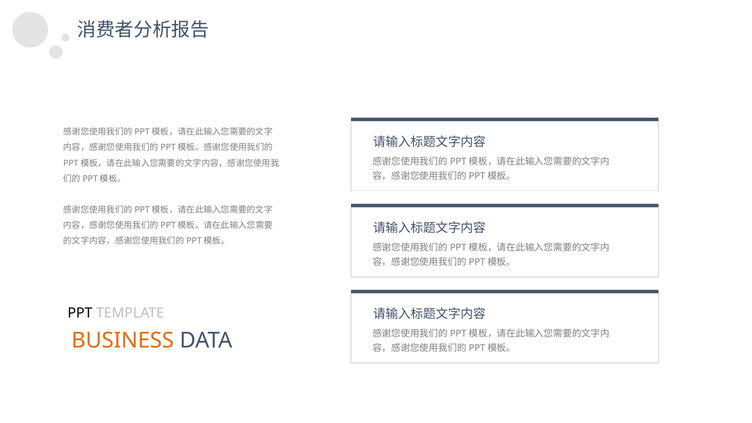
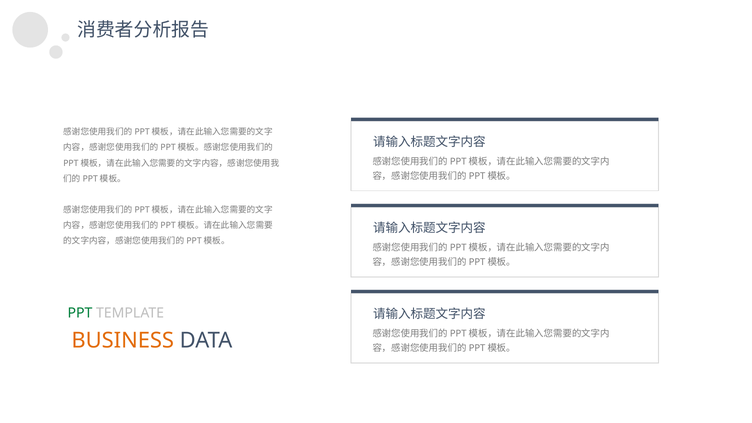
PPT colour: black -> green
